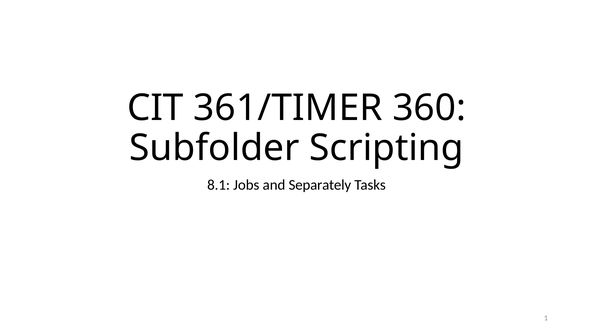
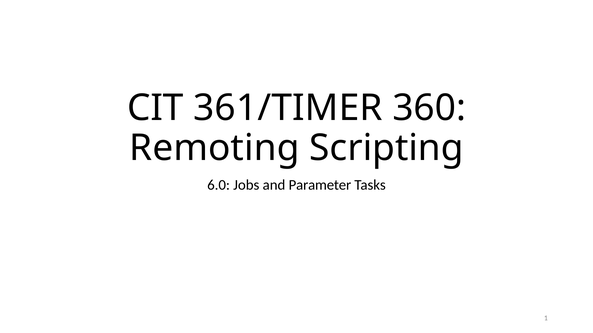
Subfolder: Subfolder -> Remoting
8.1: 8.1 -> 6.0
Separately: Separately -> Parameter
